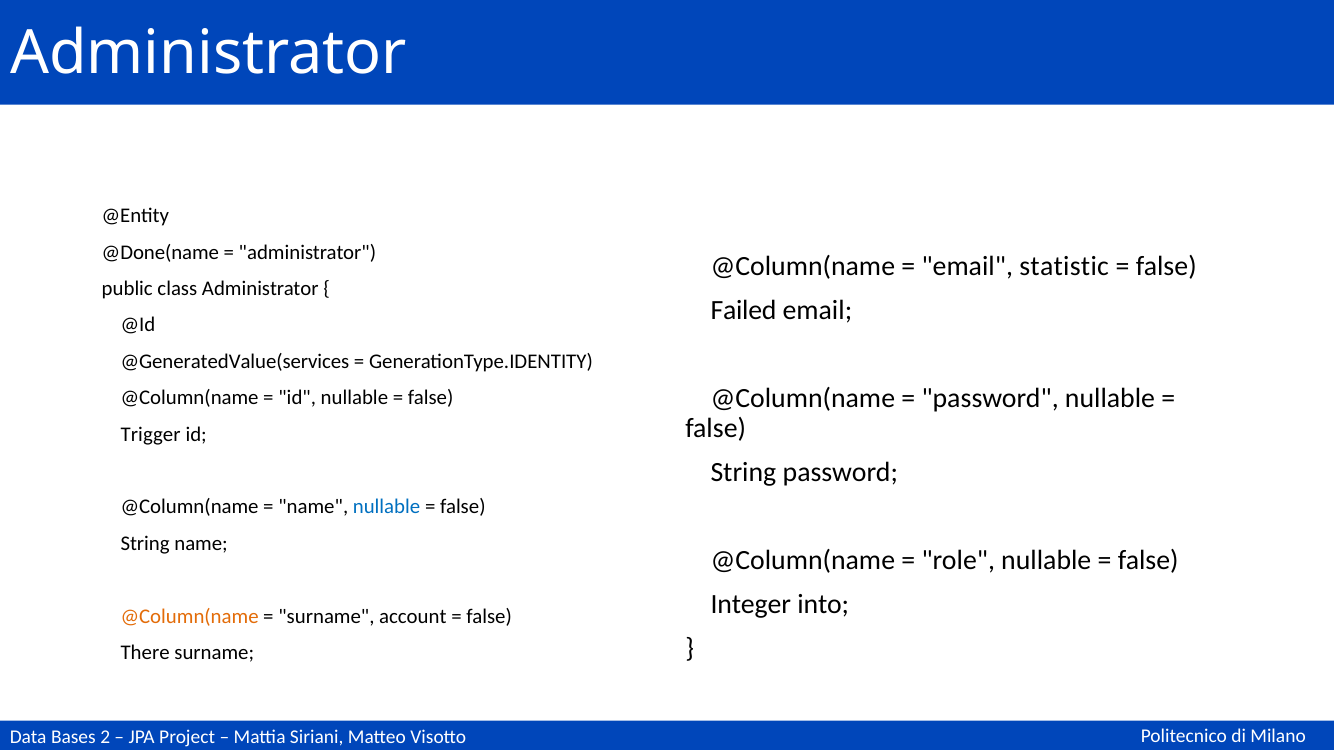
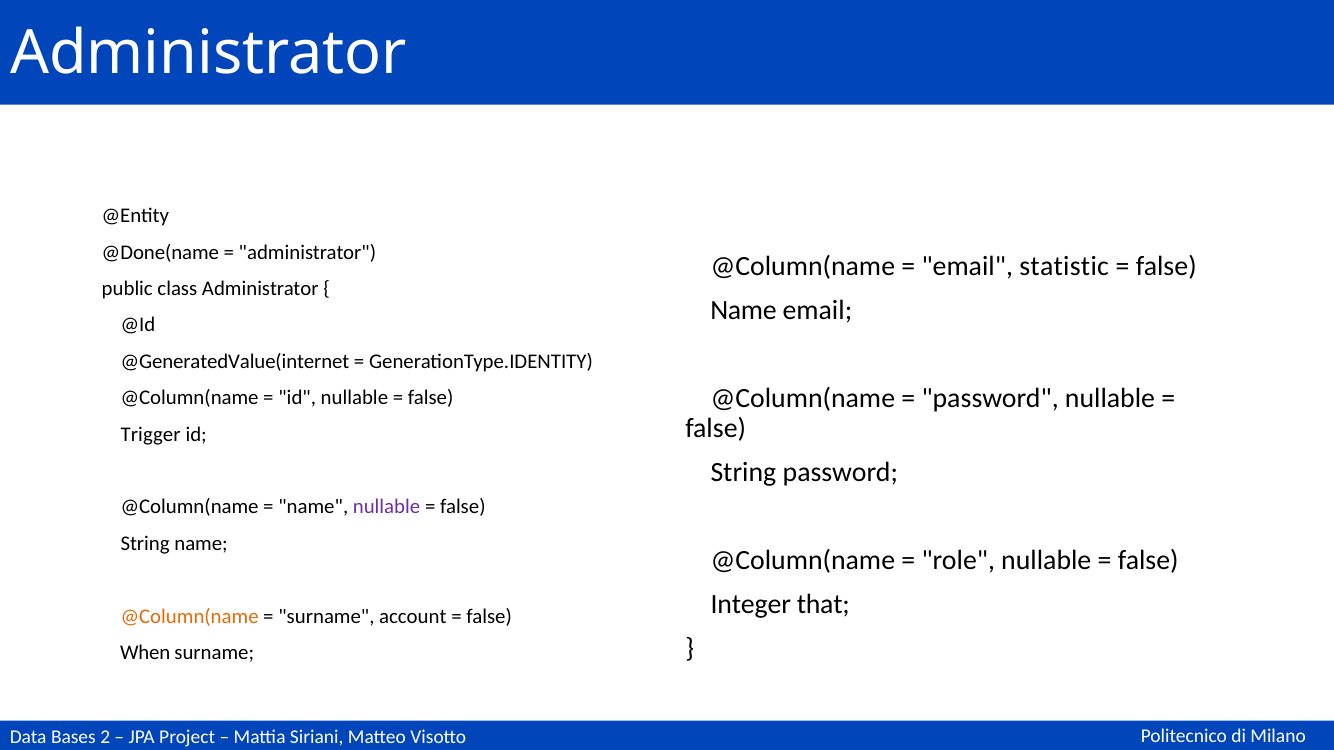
Failed at (744, 311): Failed -> Name
@GeneratedValue(services: @GeneratedValue(services -> @GeneratedValue(internet
nullable at (387, 507) colour: blue -> purple
into: into -> that
There: There -> When
